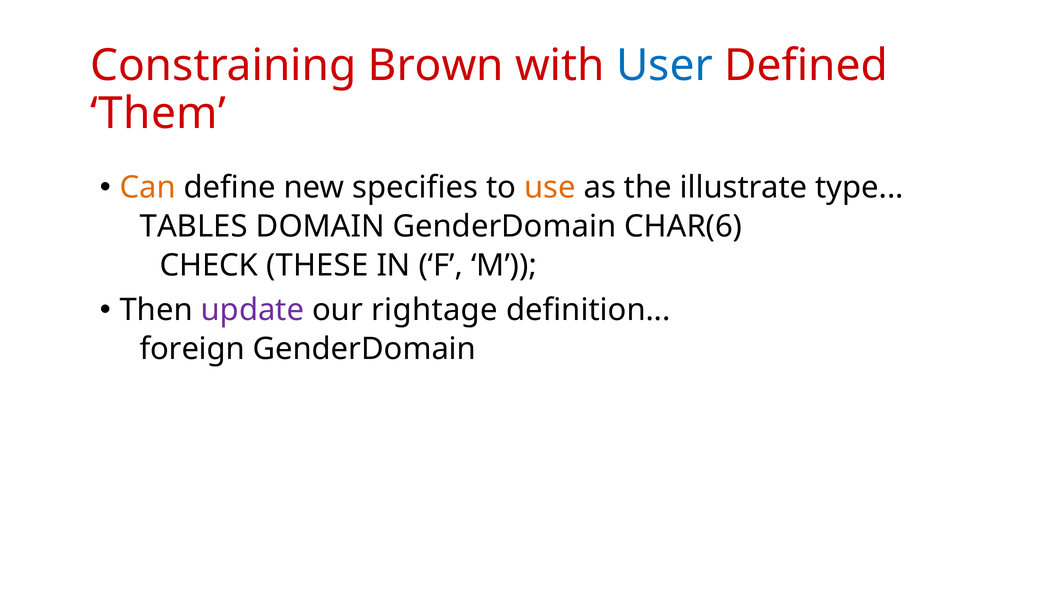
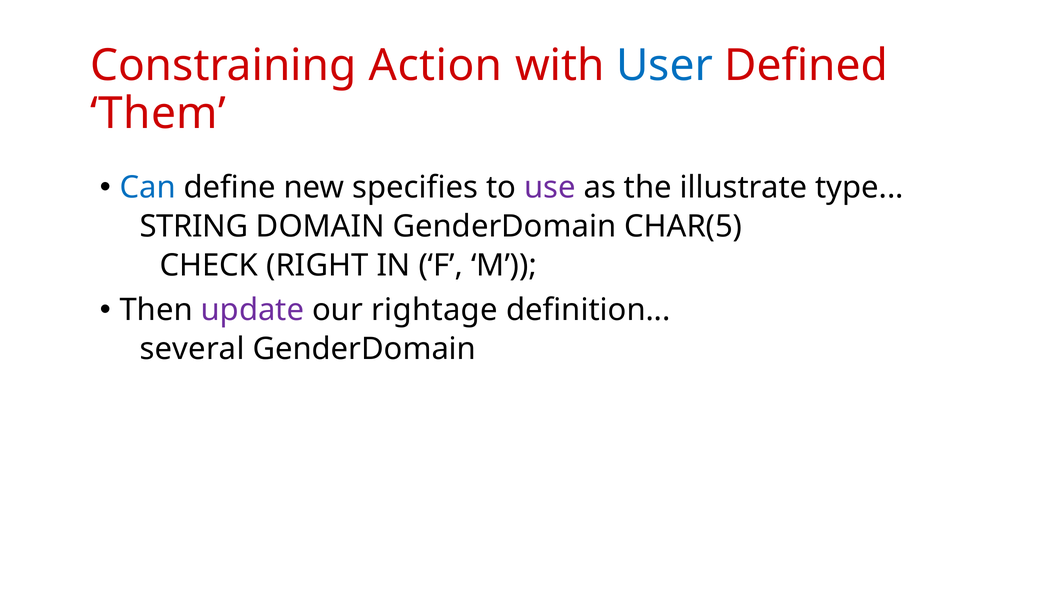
Brown: Brown -> Action
Can colour: orange -> blue
use colour: orange -> purple
TABLES: TABLES -> STRING
CHAR(6: CHAR(6 -> CHAR(5
THESE: THESE -> RIGHT
foreign: foreign -> several
